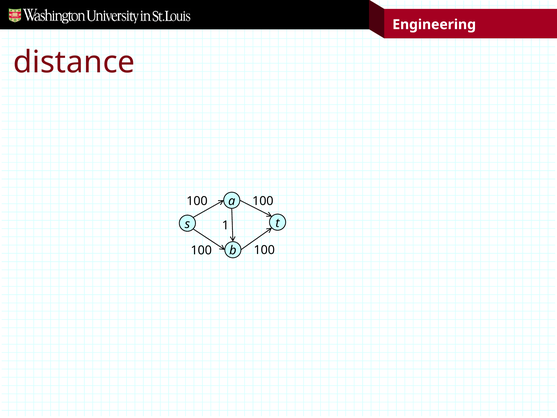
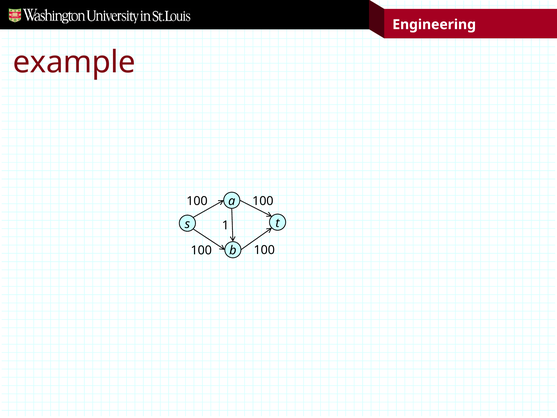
distance: distance -> example
